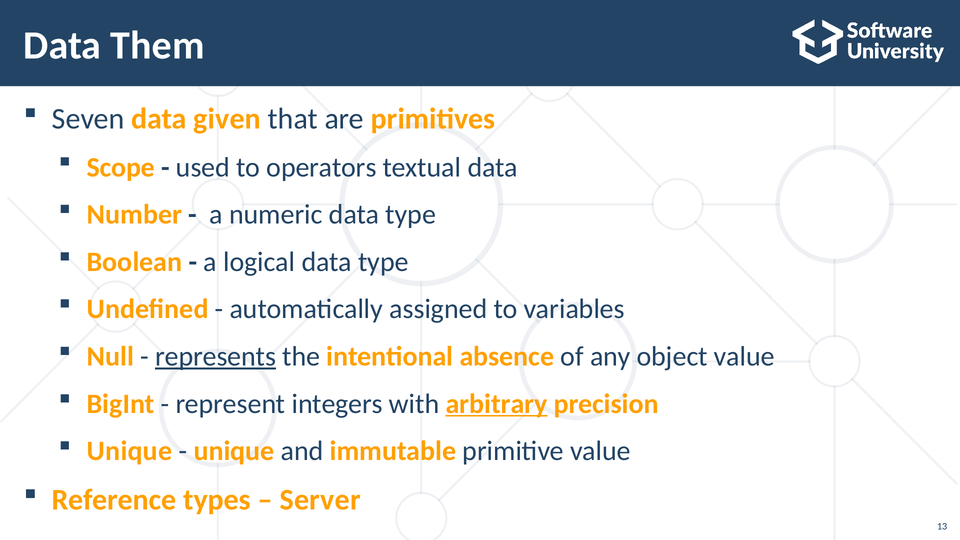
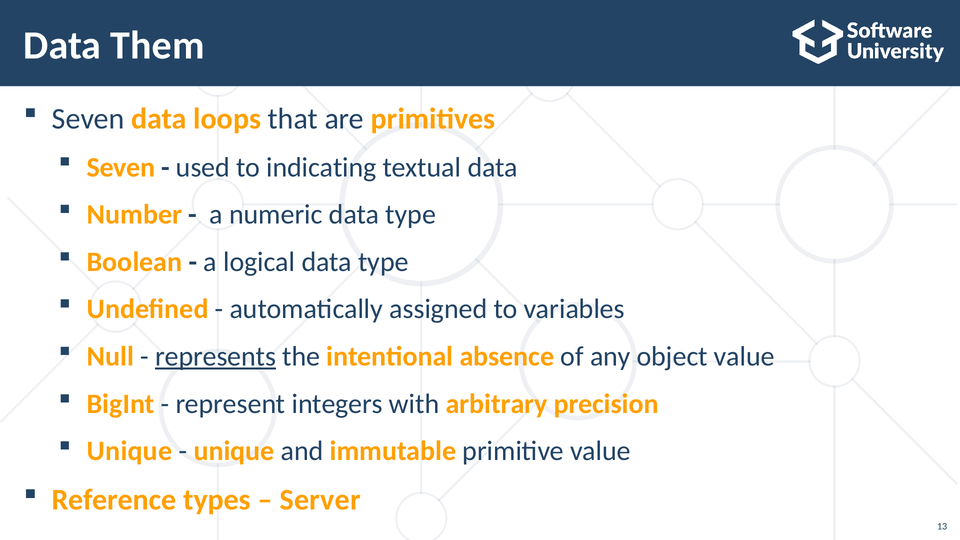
given: given -> loops
Scope at (121, 167): Scope -> Seven
operators: operators -> indicating
arbitrary underline: present -> none
